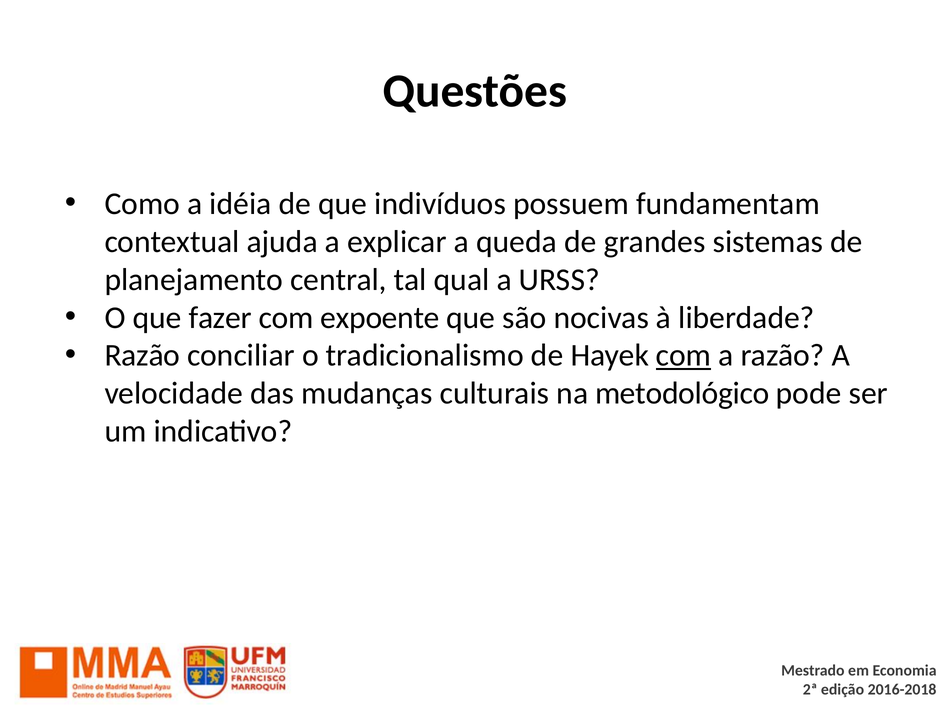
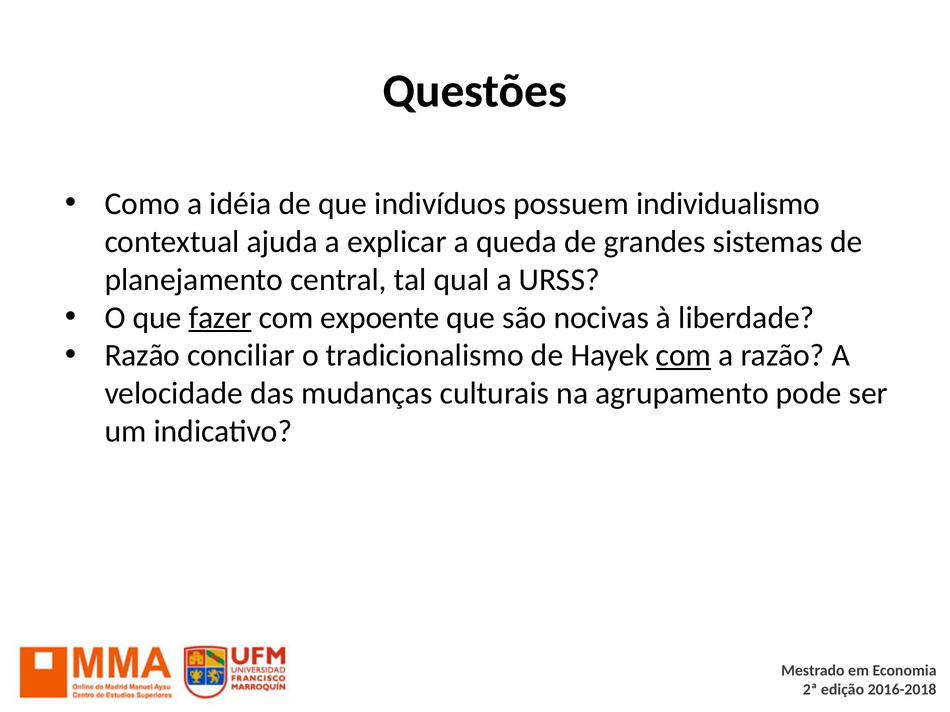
fundamentam: fundamentam -> individualismo
fazer underline: none -> present
metodológico: metodológico -> agrupamento
